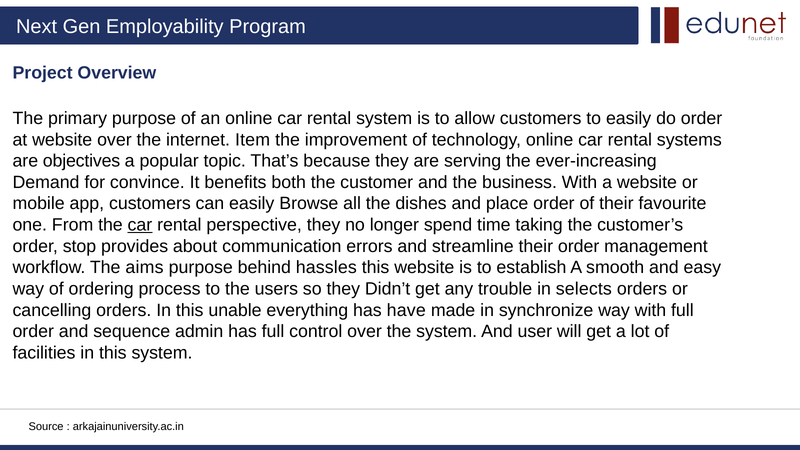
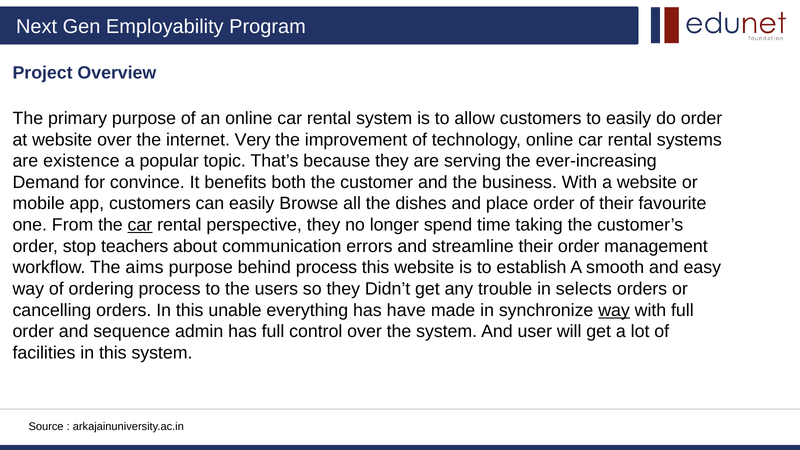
Item: Item -> Very
objectives: objectives -> existence
provides: provides -> teachers
behind hassles: hassles -> process
way at (614, 310) underline: none -> present
